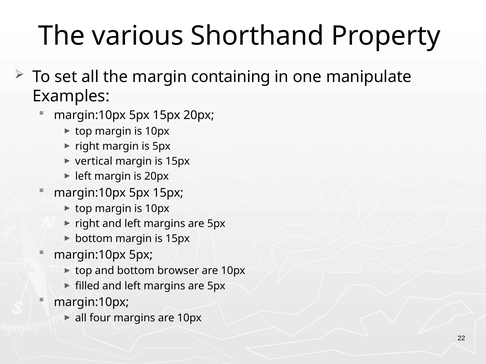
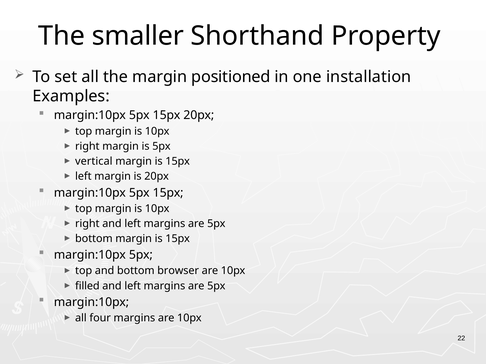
various: various -> smaller
containing: containing -> positioned
manipulate: manipulate -> installation
